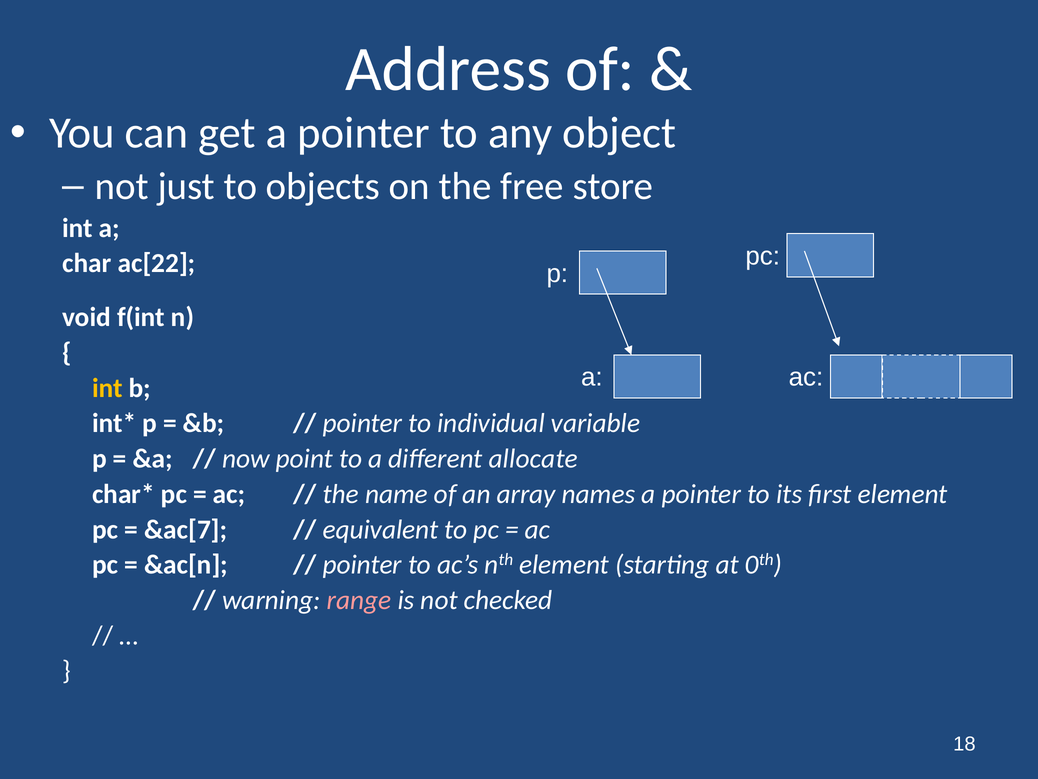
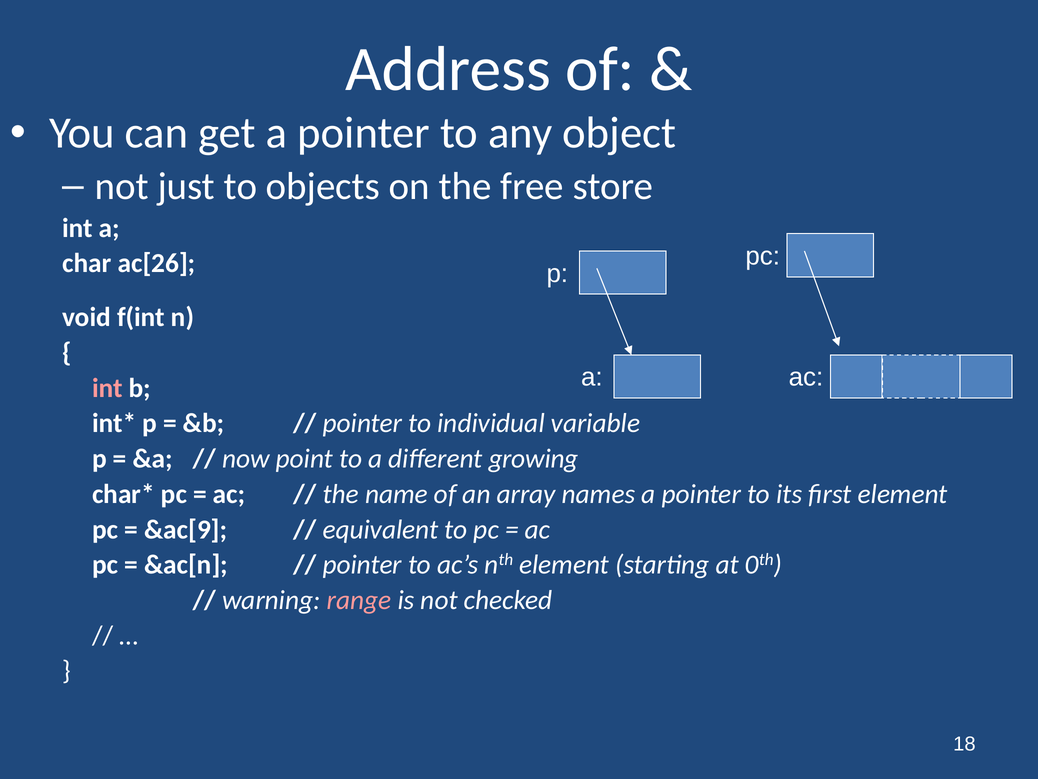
ac[22: ac[22 -> ac[26
int at (107, 388) colour: yellow -> pink
allocate: allocate -> growing
&ac[7: &ac[7 -> &ac[9
